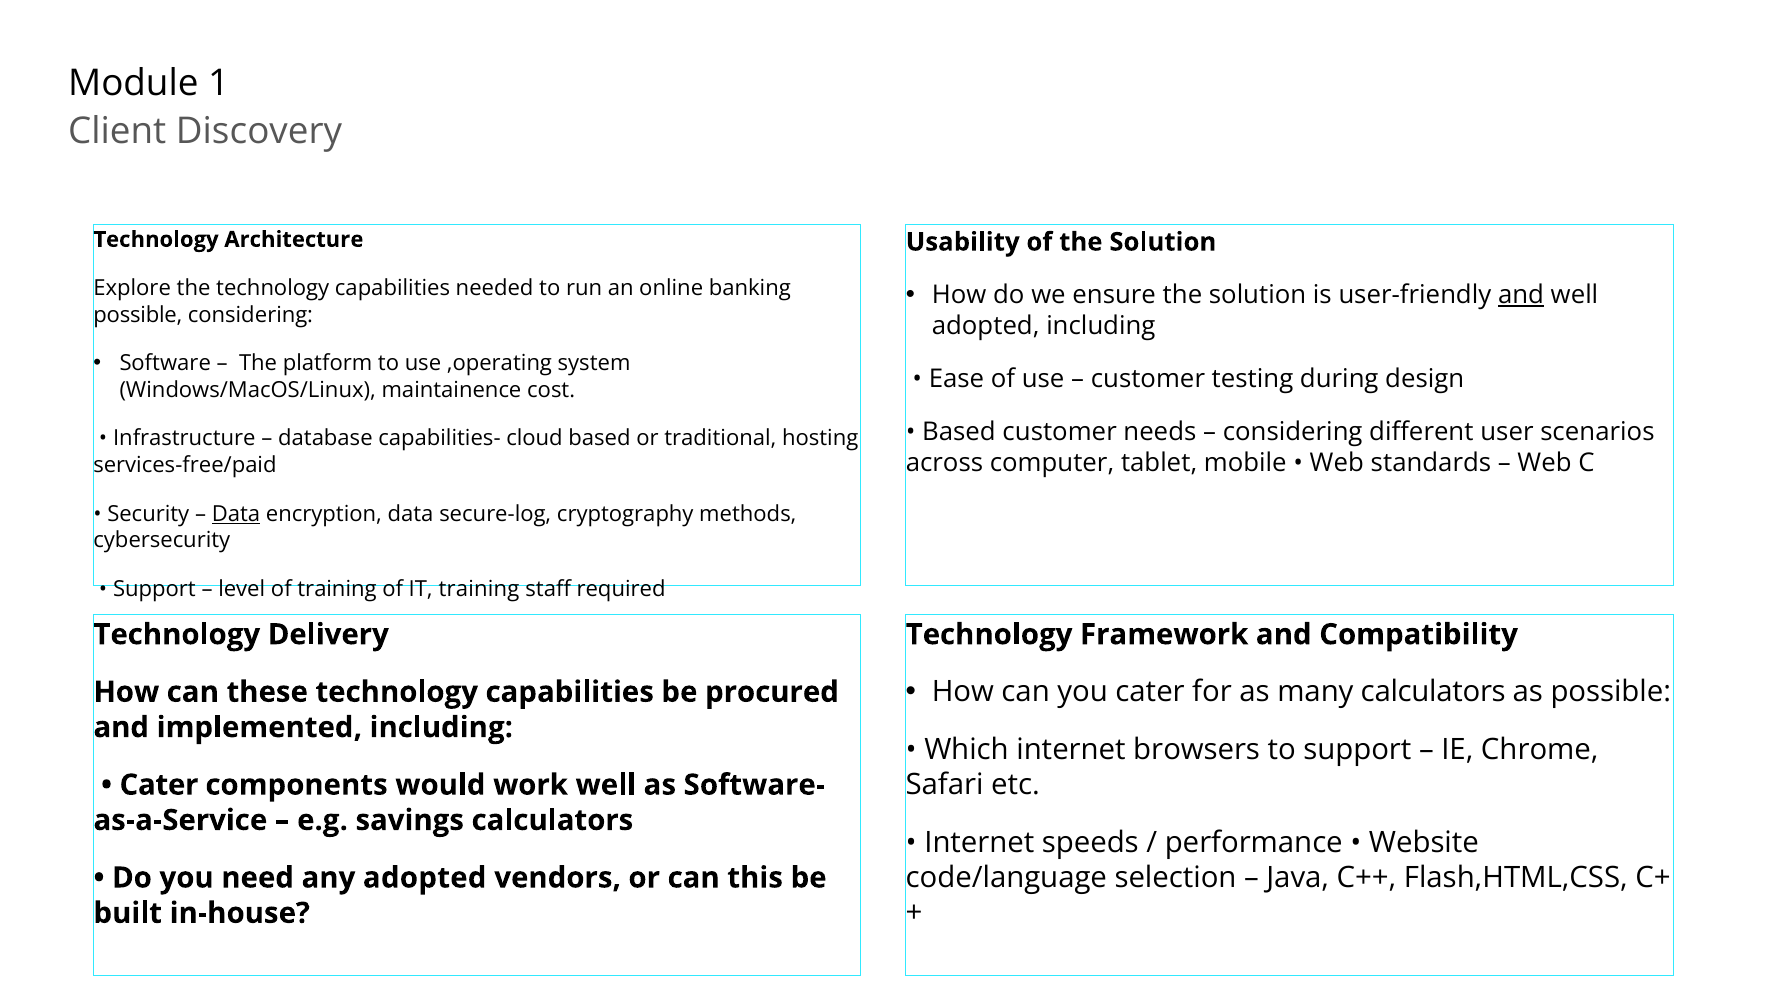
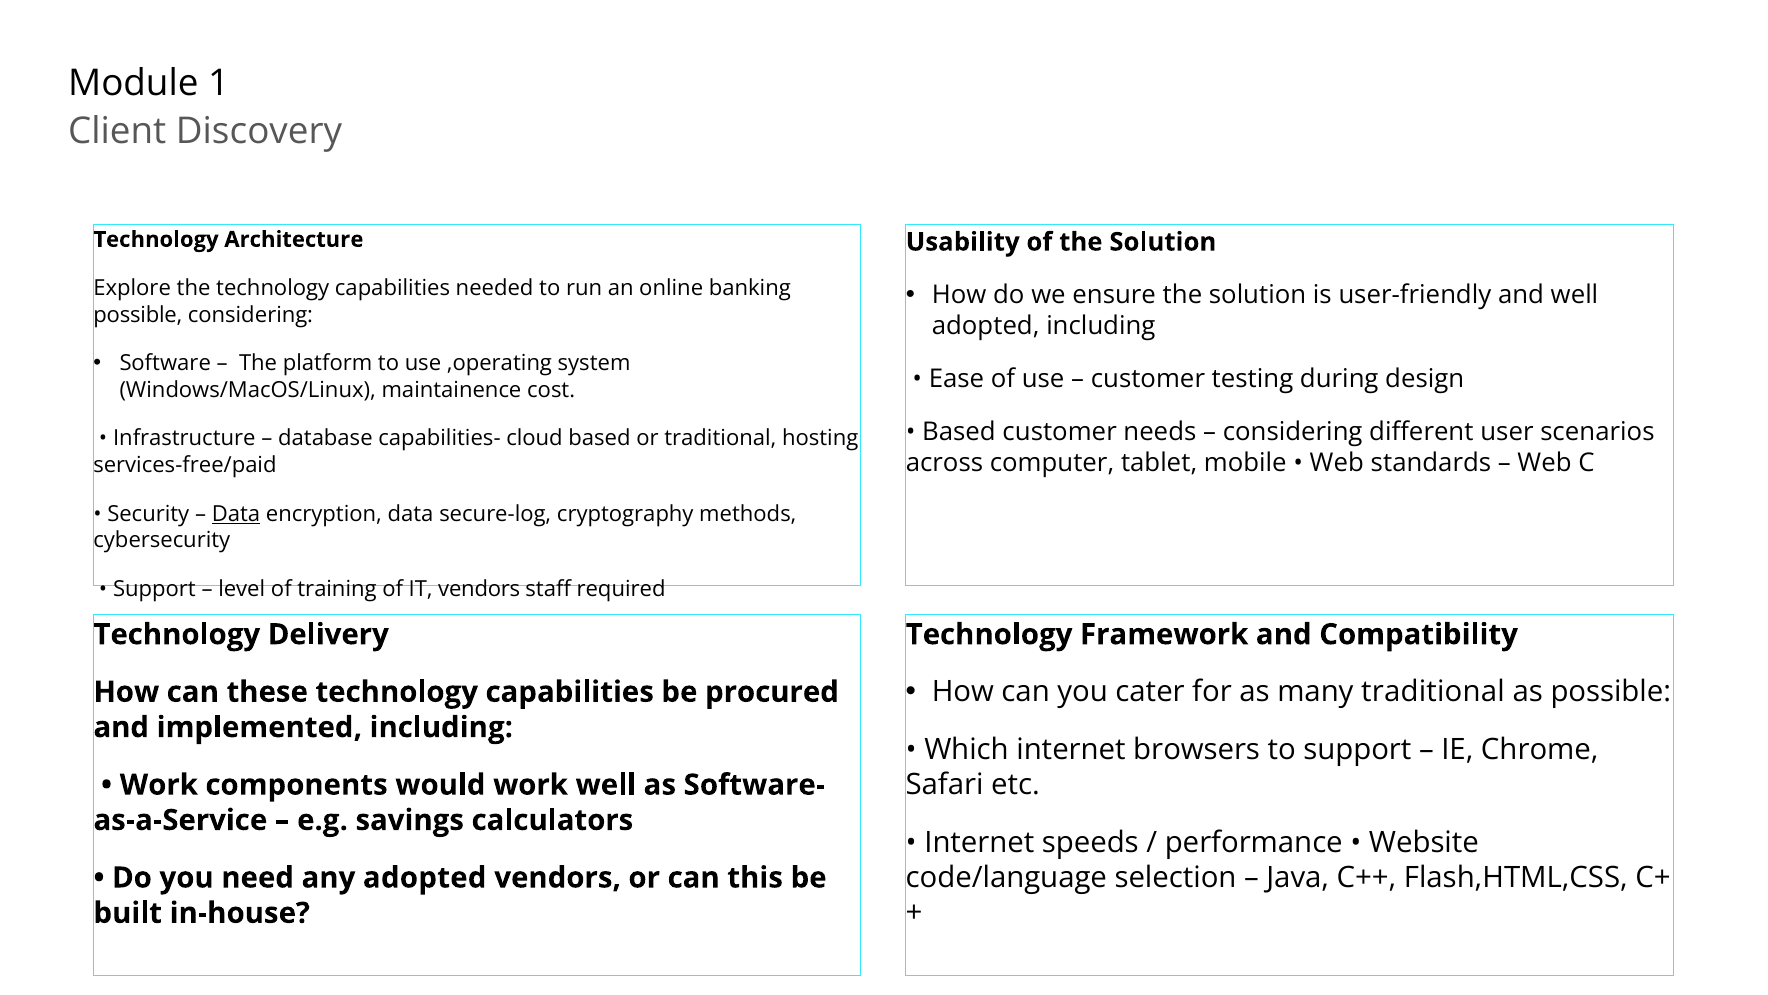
and at (1521, 295) underline: present -> none
IT training: training -> vendors
many calculators: calculators -> traditional
Cater at (159, 785): Cater -> Work
